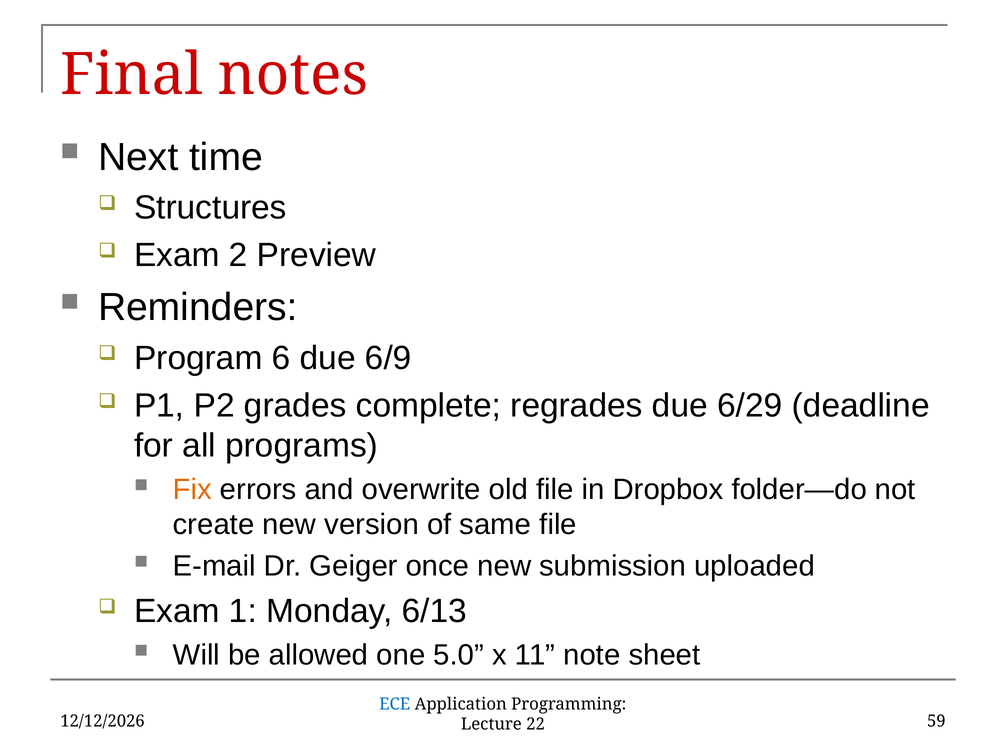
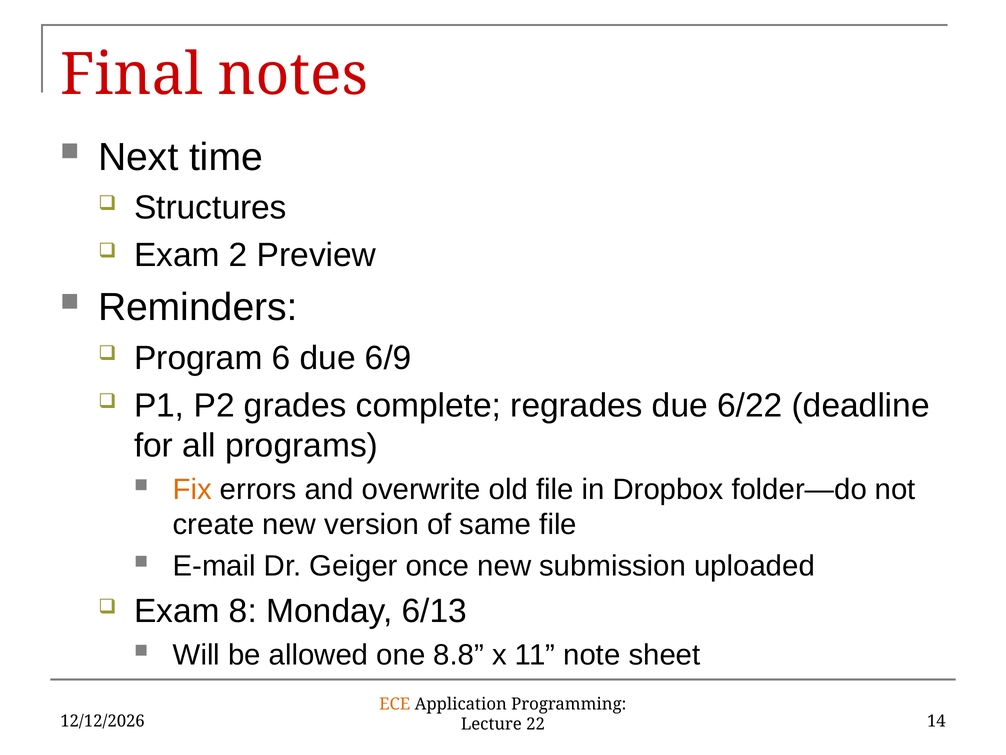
6/29: 6/29 -> 6/22
1: 1 -> 8
5.0: 5.0 -> 8.8
ECE colour: blue -> orange
59: 59 -> 14
